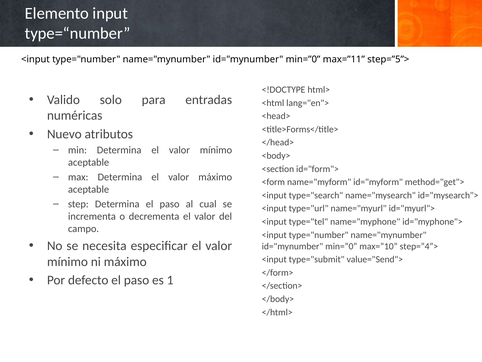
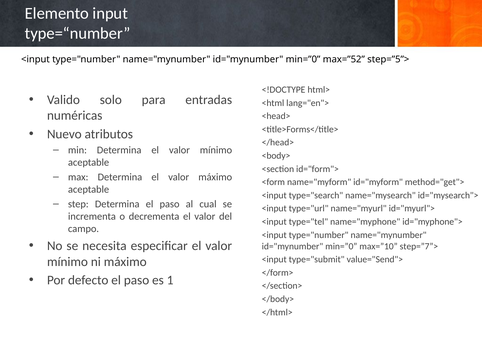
max=”11: max=”11 -> max=”52
step=”4”>: step=”4”> -> step=”7”>
